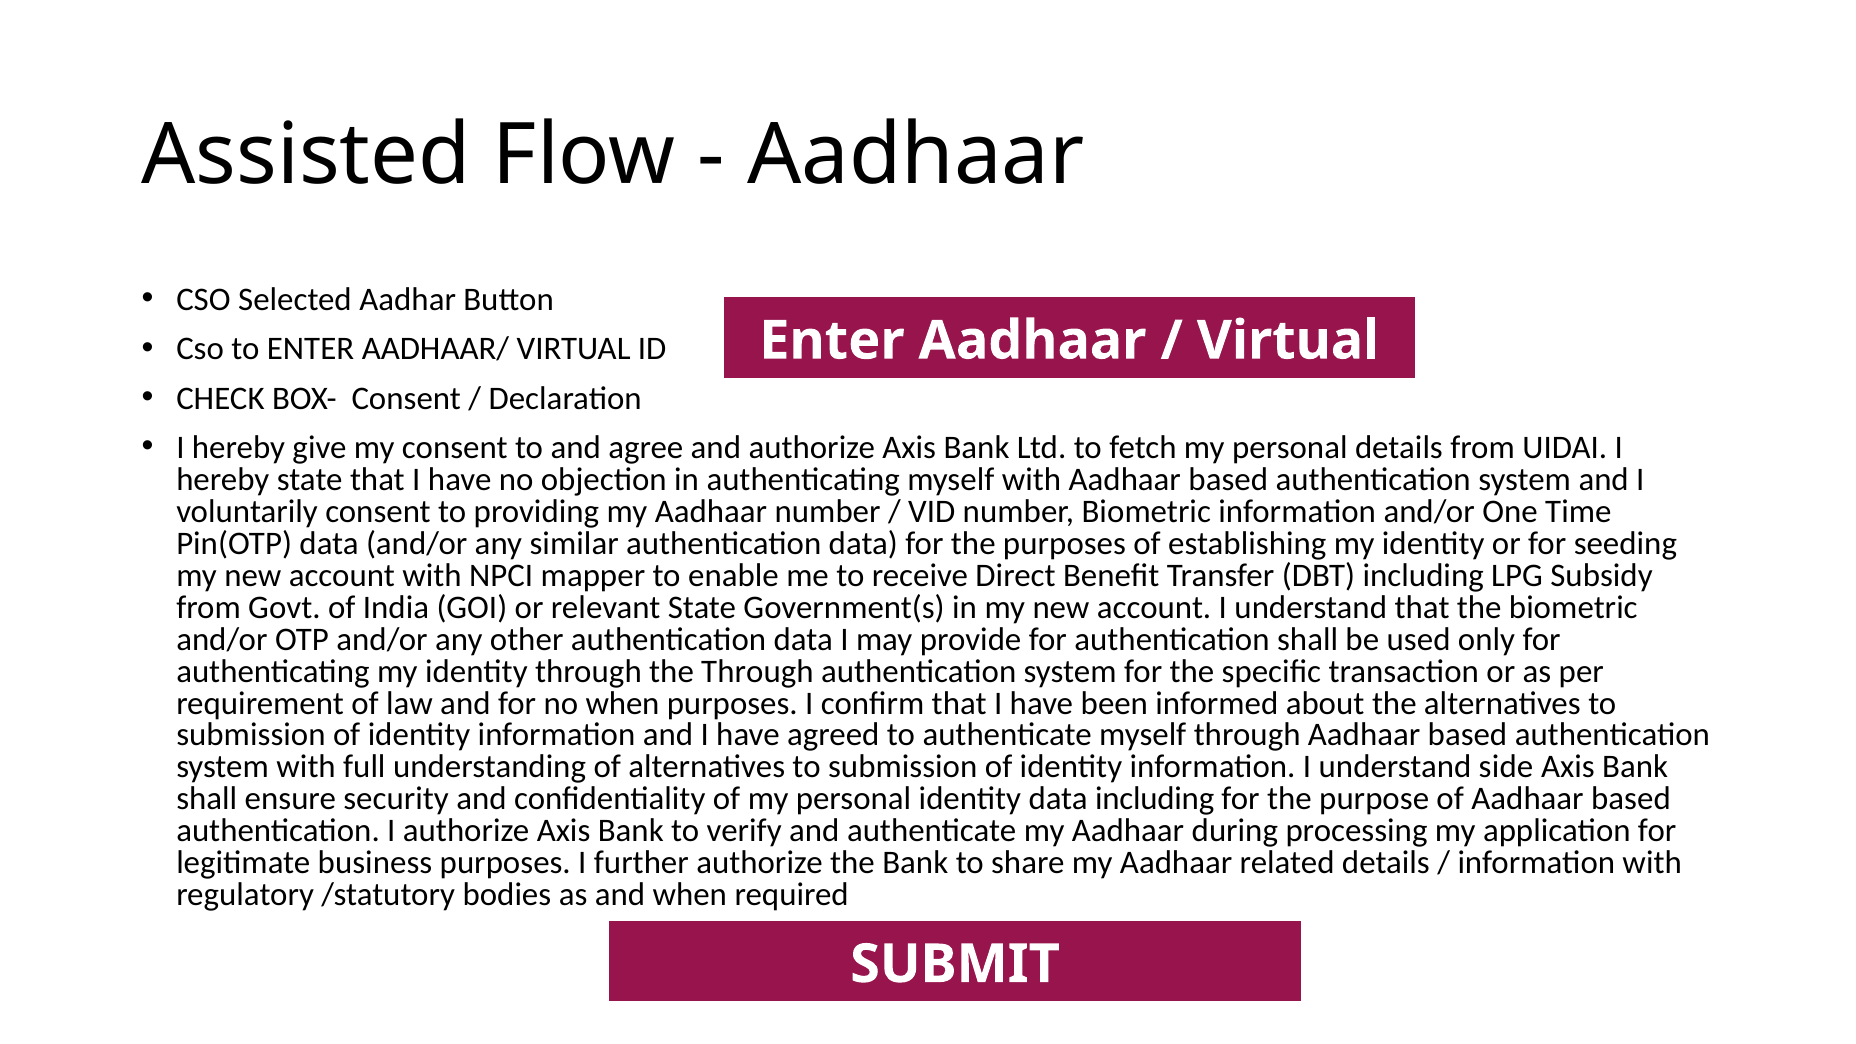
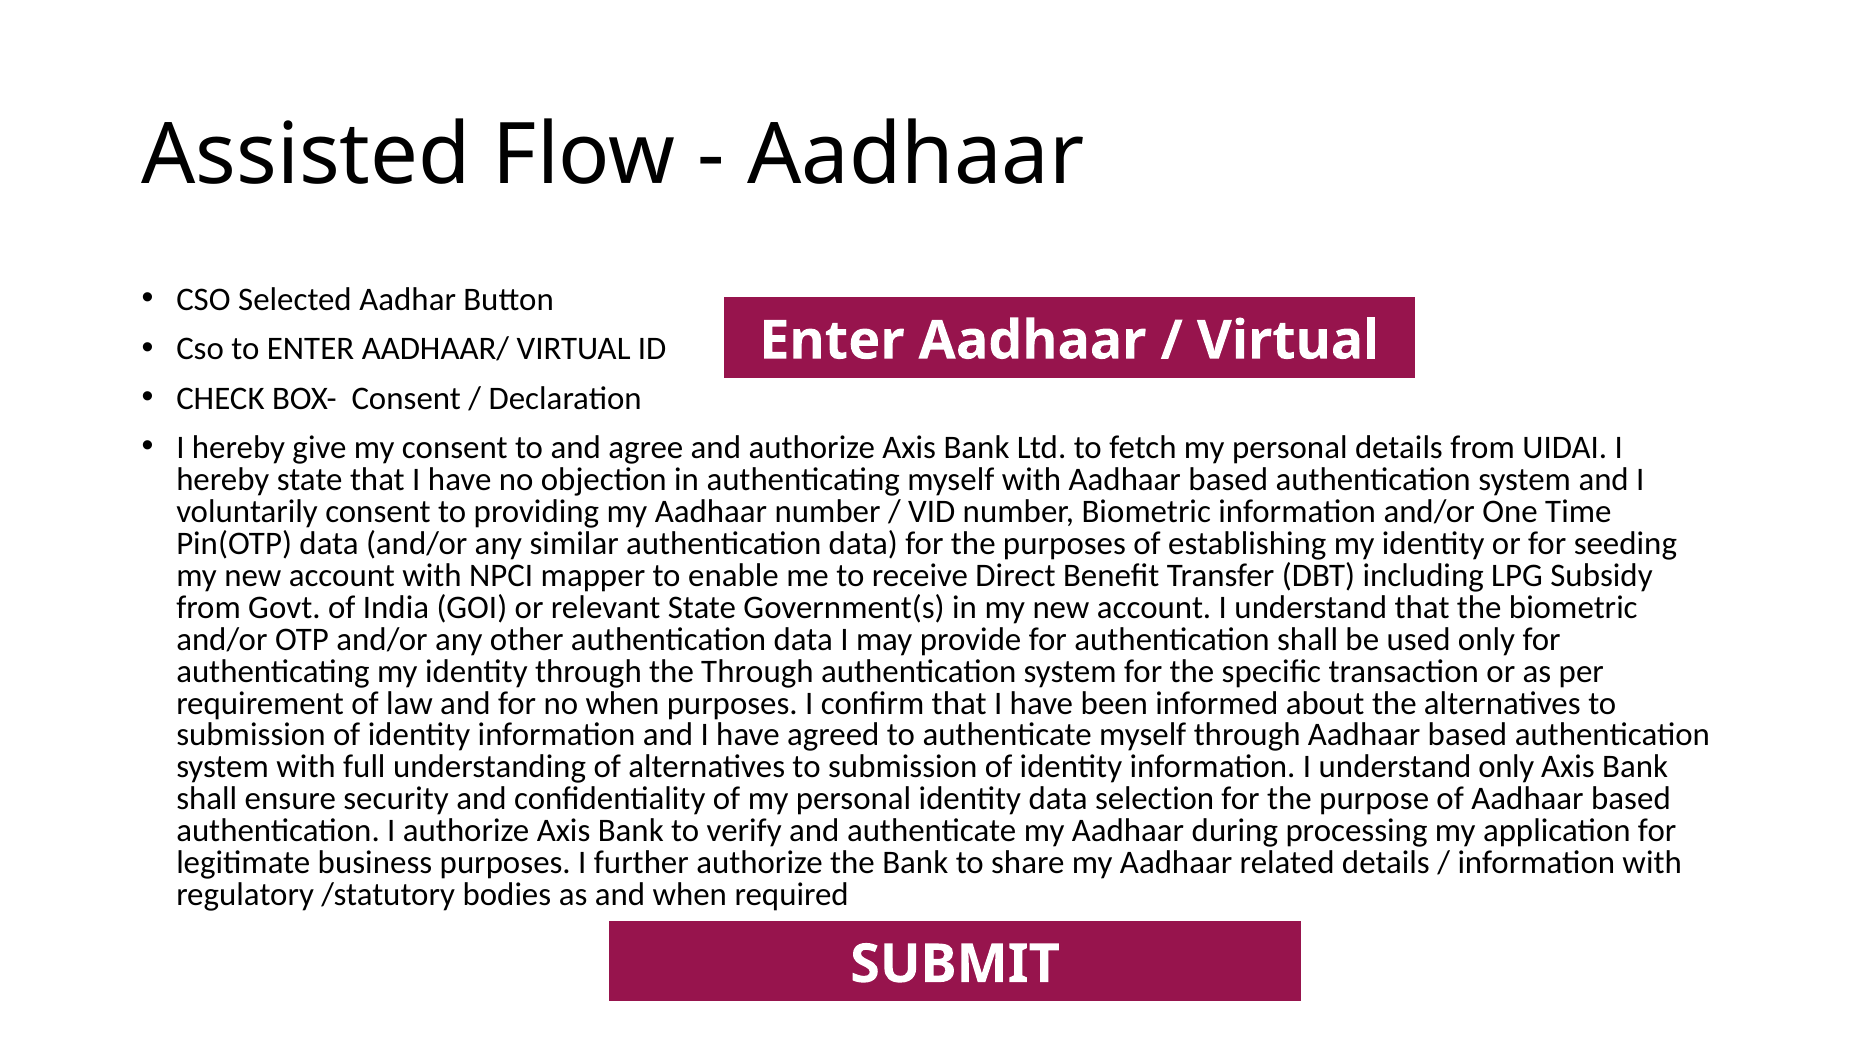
understand side: side -> only
data including: including -> selection
